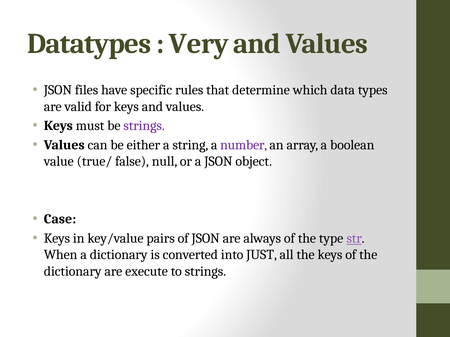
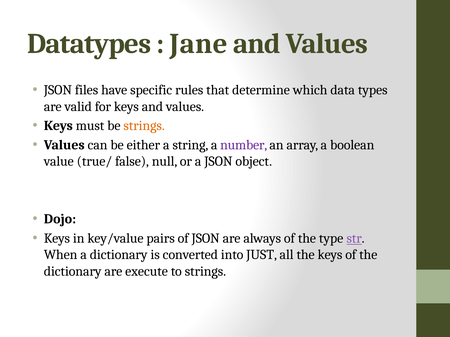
Very: Very -> Jane
strings at (144, 126) colour: purple -> orange
Case: Case -> Dojo
